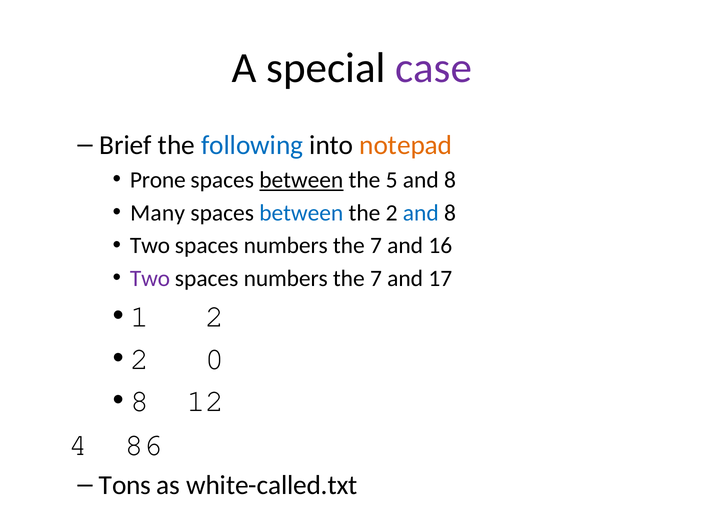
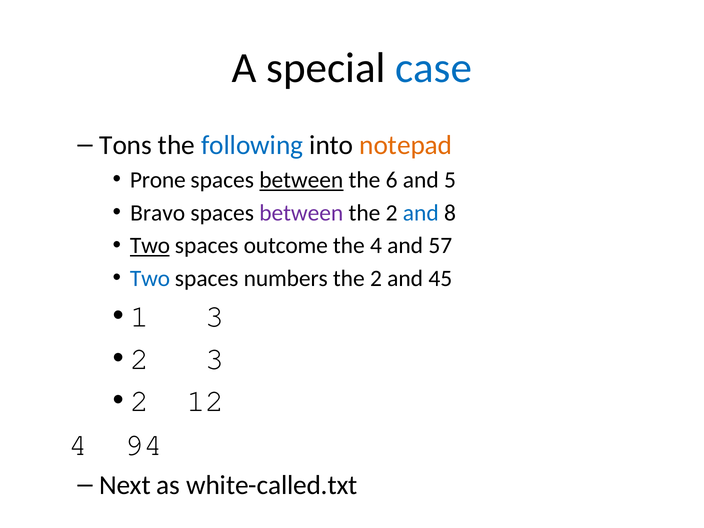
case colour: purple -> blue
Brief: Brief -> Tons
5: 5 -> 6
8 at (450, 180): 8 -> 5
Many: Many -> Bravo
between at (301, 213) colour: blue -> purple
Two at (150, 246) underline: none -> present
numbers at (286, 246): numbers -> outcome
7 at (376, 246): 7 -> 4
16: 16 -> 57
Two at (150, 279) colour: purple -> blue
7 at (376, 279): 7 -> 2
17: 17 -> 45
1 2: 2 -> 3
2 0: 0 -> 3
8 at (140, 401): 8 -> 2
86: 86 -> 94
Tons: Tons -> Next
